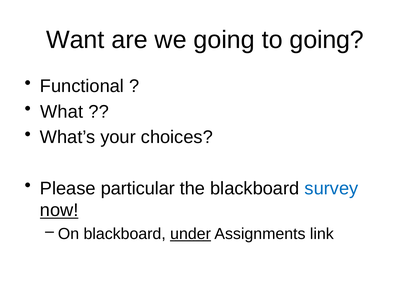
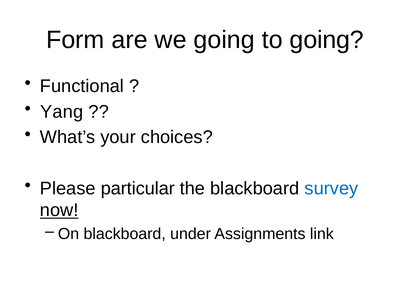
Want: Want -> Form
What: What -> Yang
under underline: present -> none
